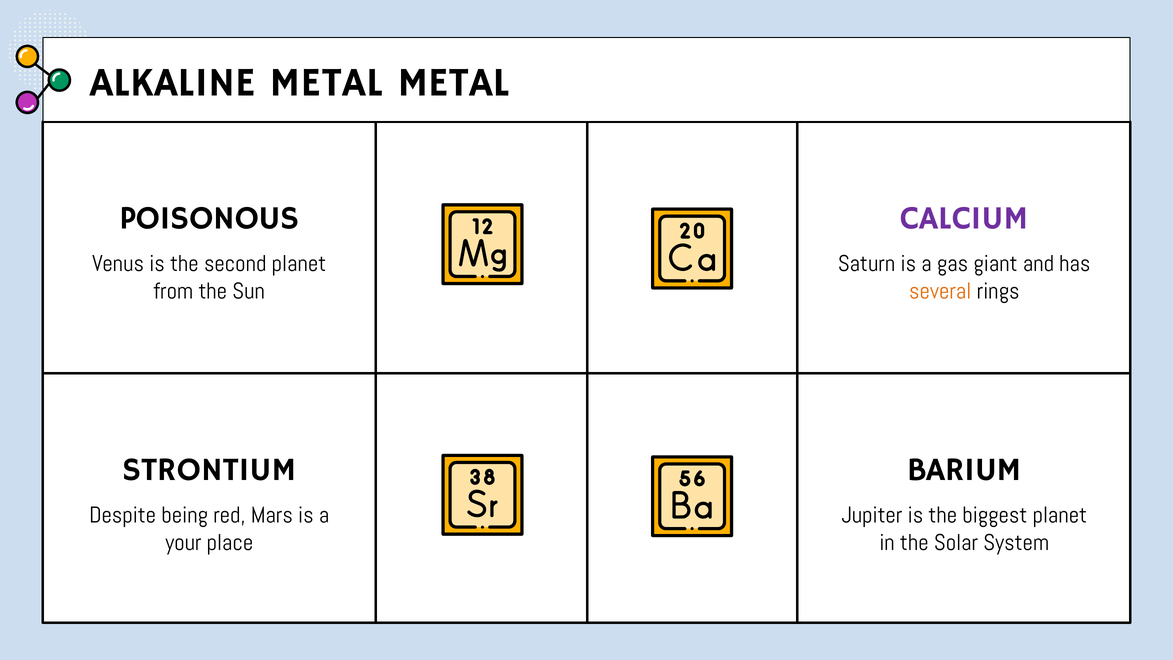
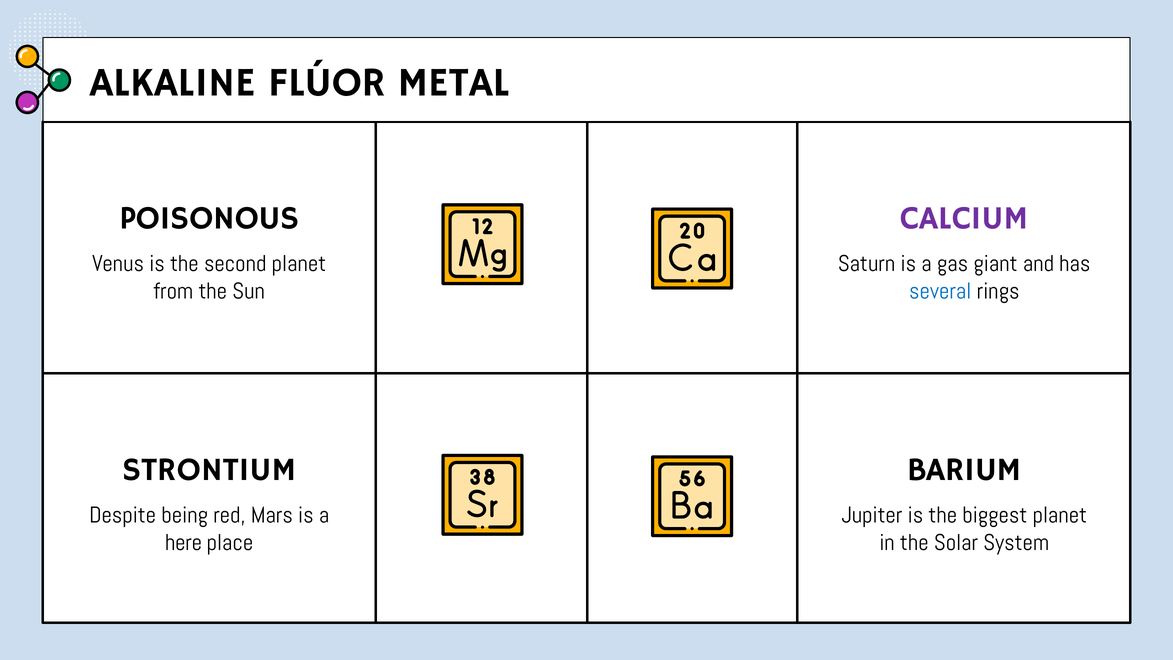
ALKALINE METAL: METAL -> FLÚOR
several colour: orange -> blue
your: your -> here
